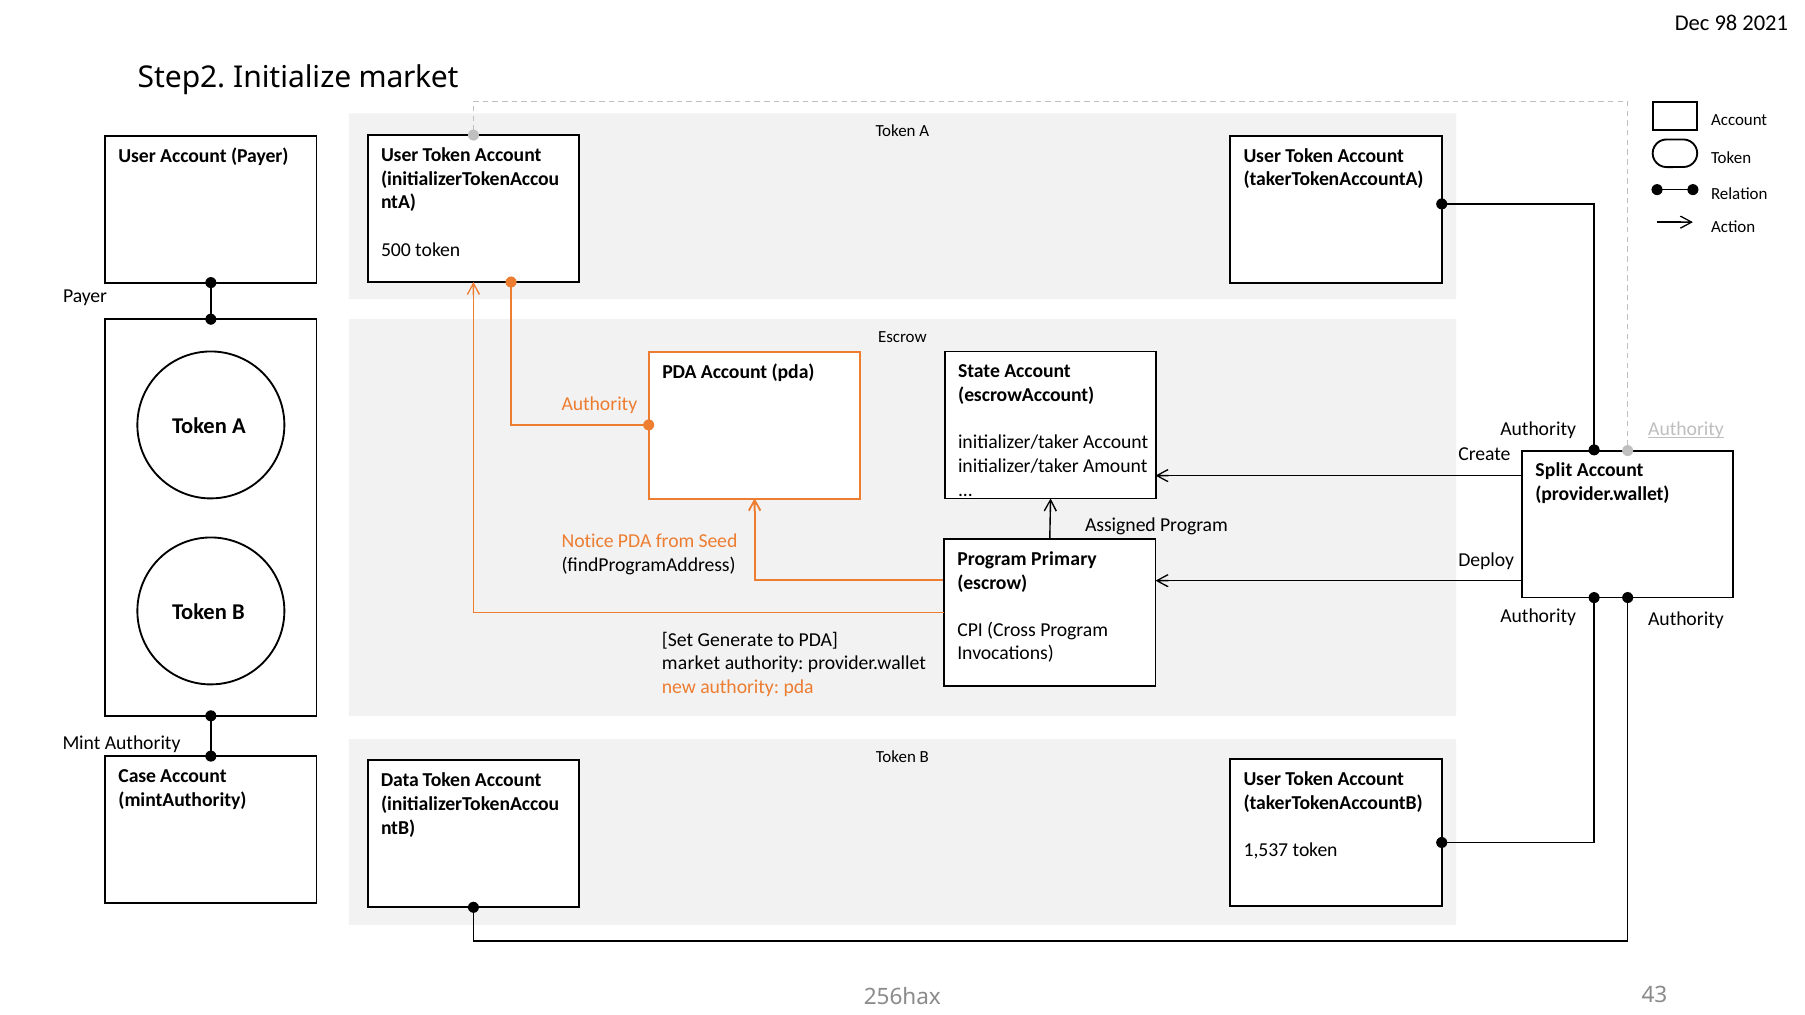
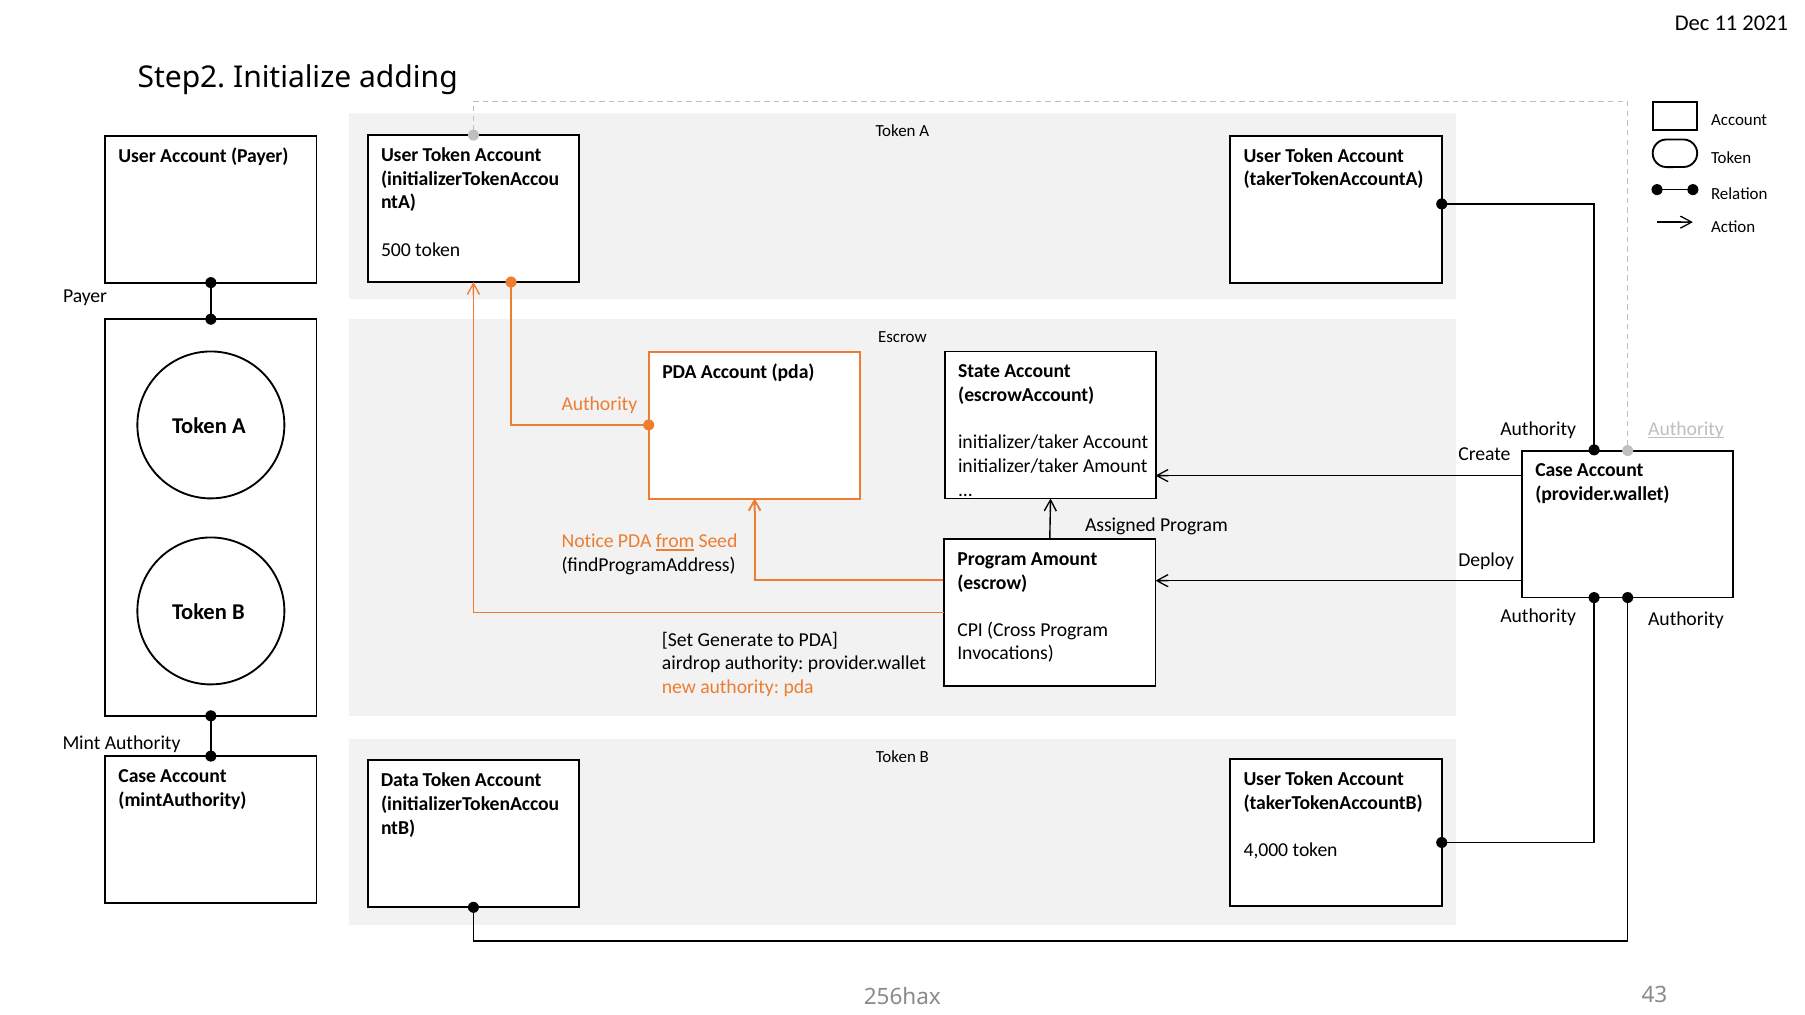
98: 98 -> 11
Initialize market: market -> adding
Split at (1554, 471): Split -> Case
from underline: none -> present
Program Primary: Primary -> Amount
market at (691, 664): market -> airdrop
1,537: 1,537 -> 4,000
